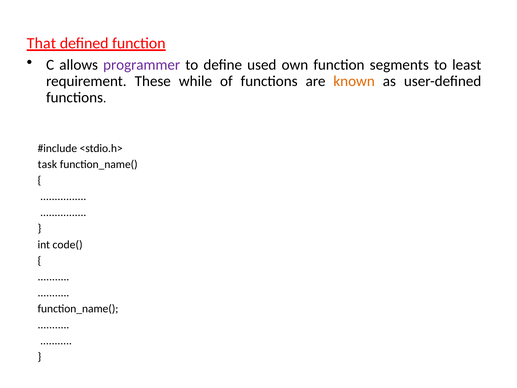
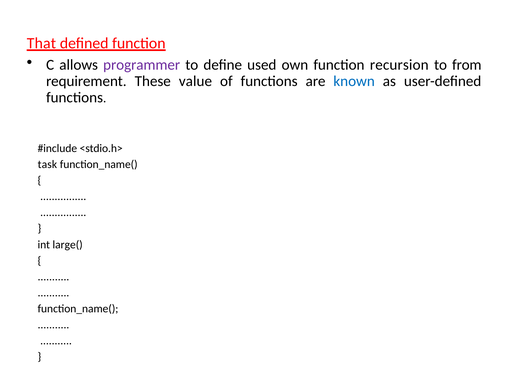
segments: segments -> recursion
least: least -> from
while: while -> value
known colour: orange -> blue
code(: code( -> large(
